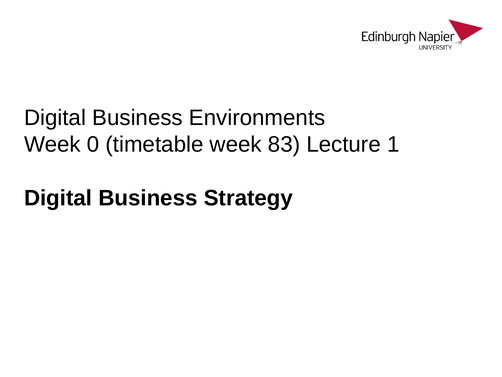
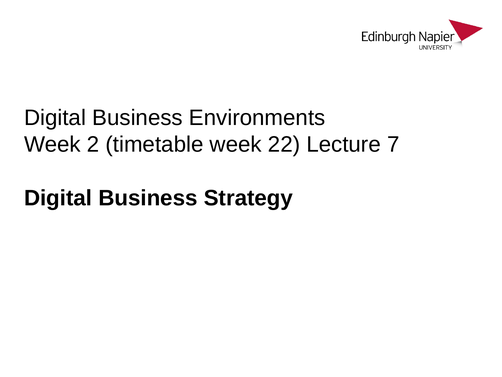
0: 0 -> 2
83: 83 -> 22
1: 1 -> 7
